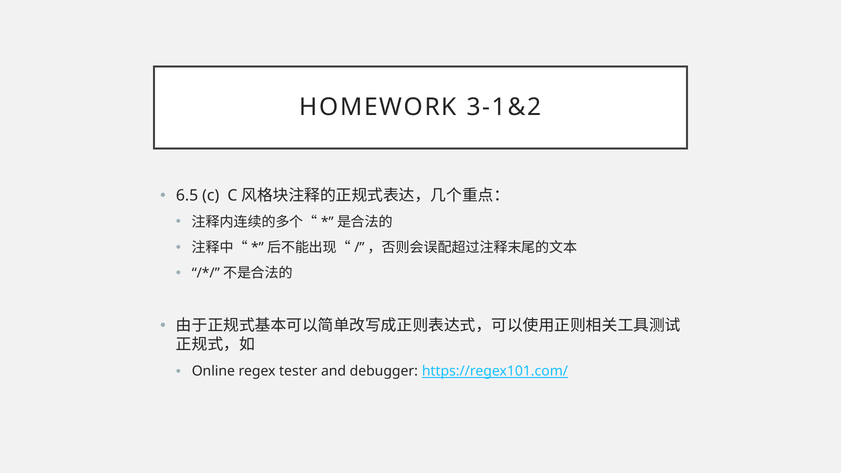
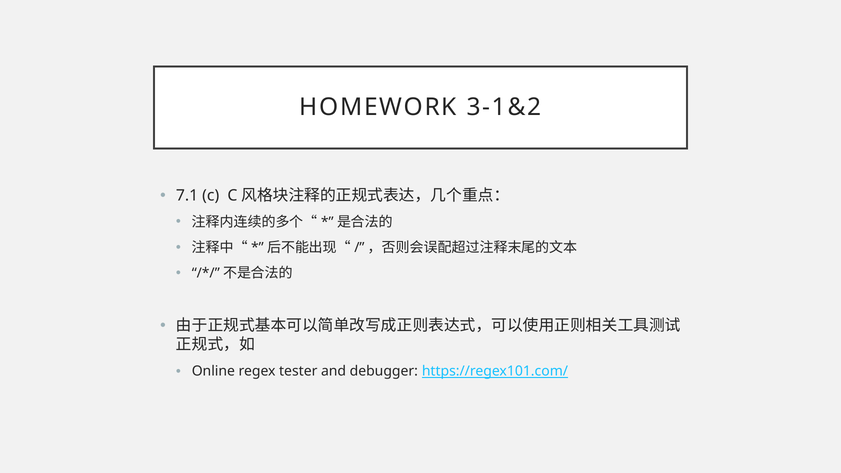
6.5: 6.5 -> 7.1
